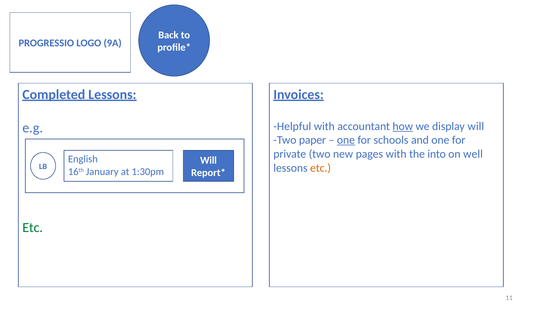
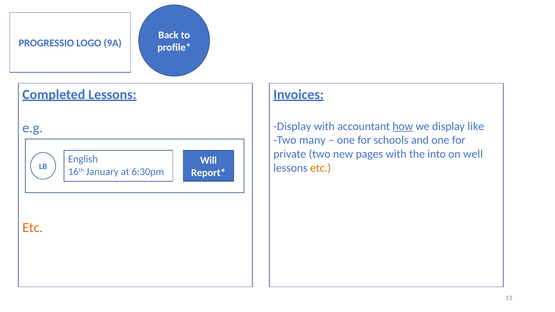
Helpful at (292, 126): Helpful -> Display
display will: will -> like
paper: paper -> many
one at (346, 140) underline: present -> none
1:30pm: 1:30pm -> 6:30pm
Etc at (33, 228) colour: green -> orange
